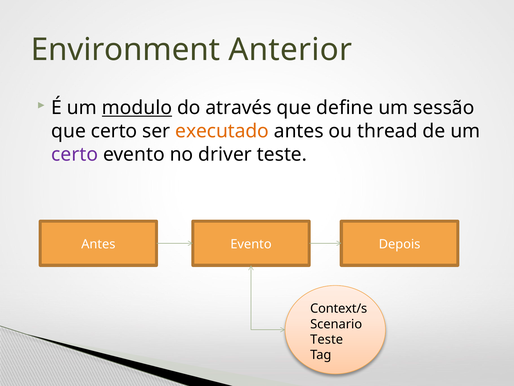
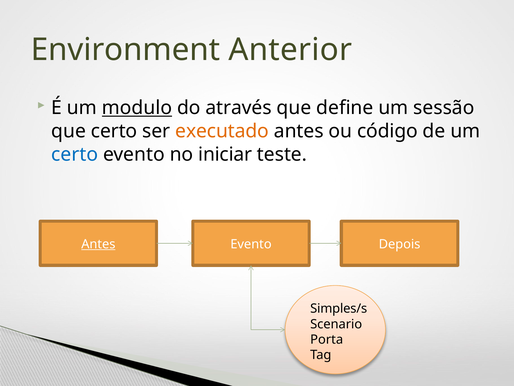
thread: thread -> código
certo at (75, 154) colour: purple -> blue
driver: driver -> iniciar
Antes at (98, 244) underline: none -> present
Context/s: Context/s -> Simples/s
Teste at (327, 339): Teste -> Porta
